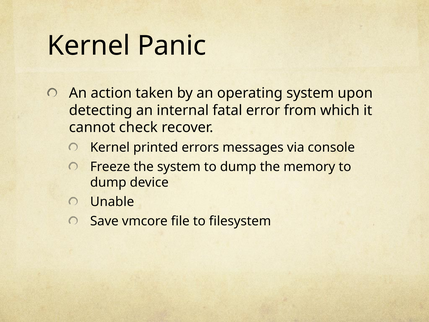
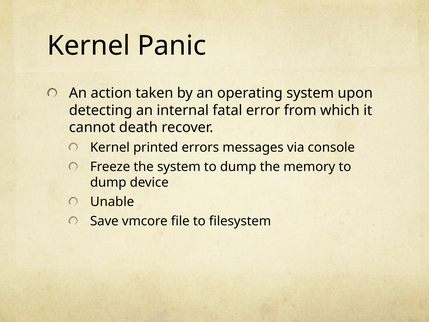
check: check -> death
